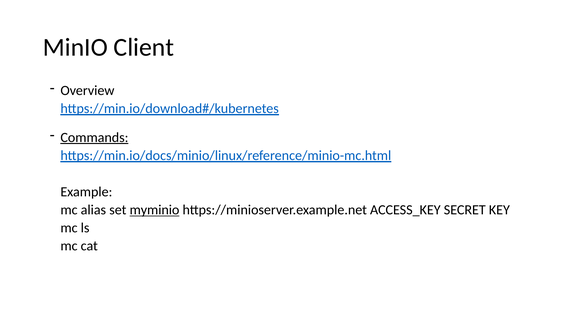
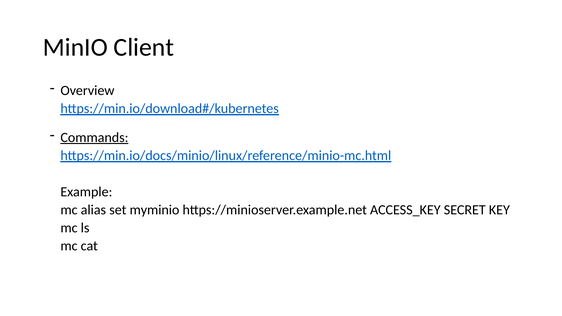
myminio underline: present -> none
